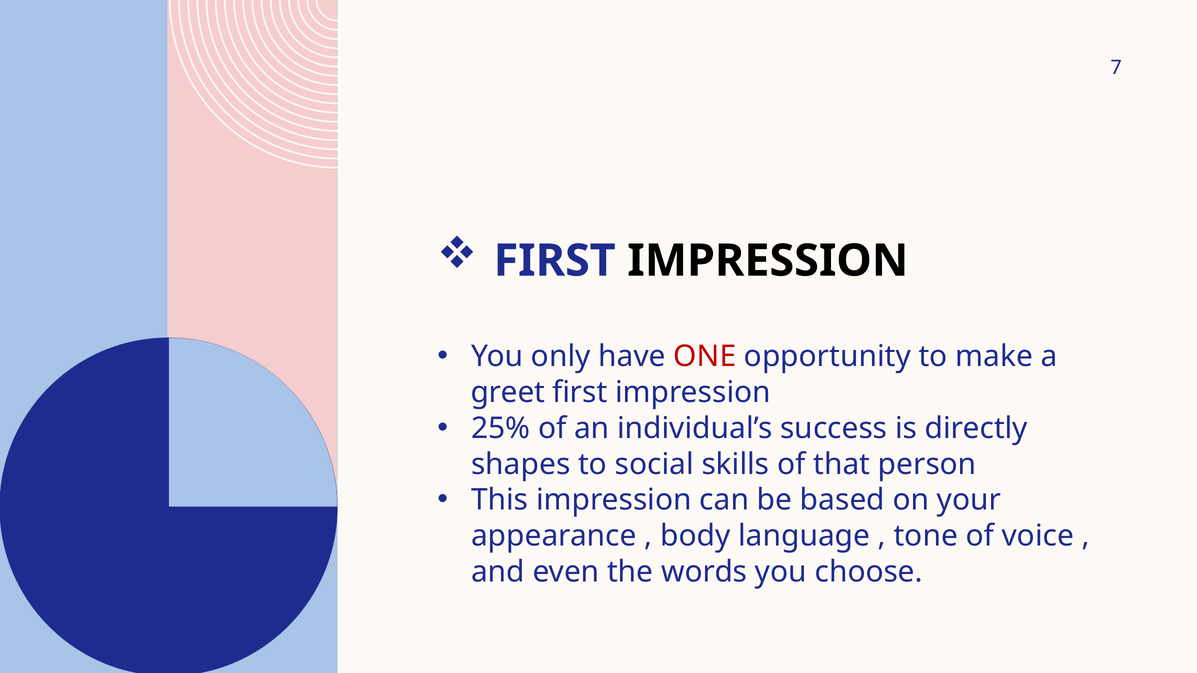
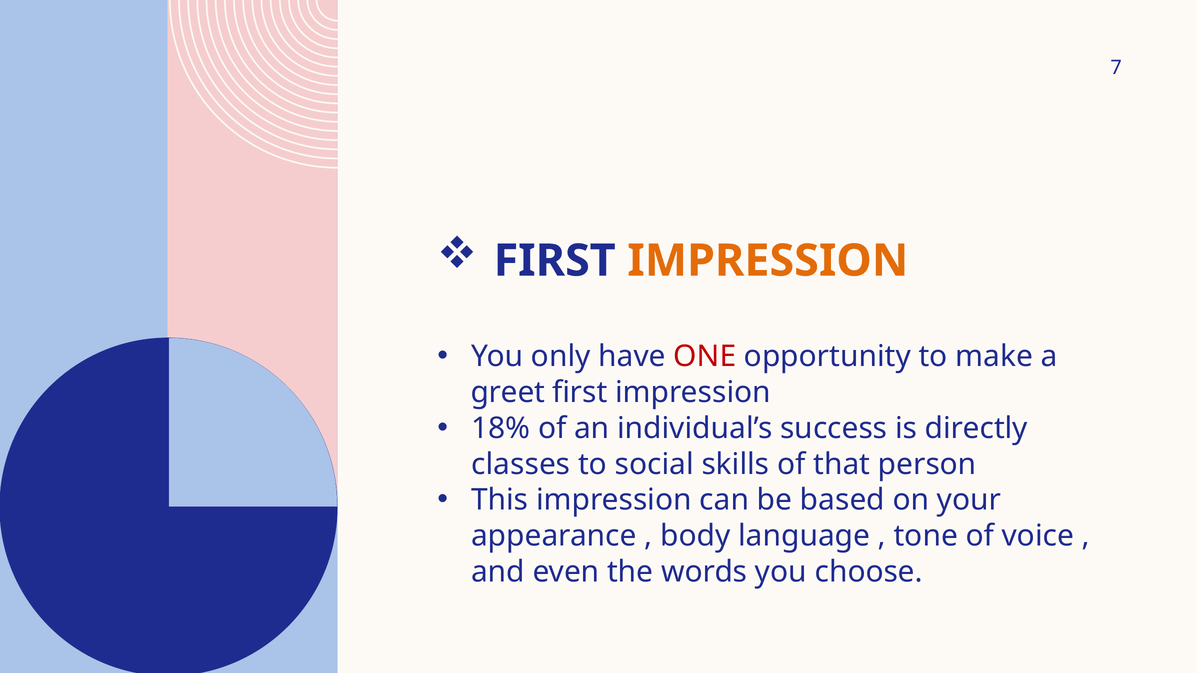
IMPRESSION at (768, 261) colour: black -> orange
25%: 25% -> 18%
shapes: shapes -> classes
